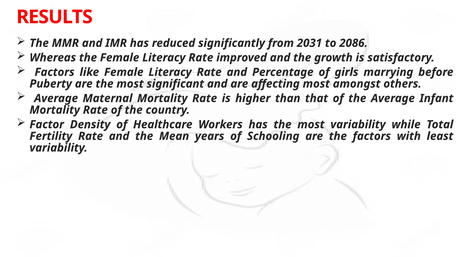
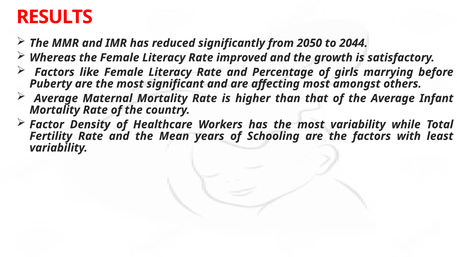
2031: 2031 -> 2050
2086: 2086 -> 2044
